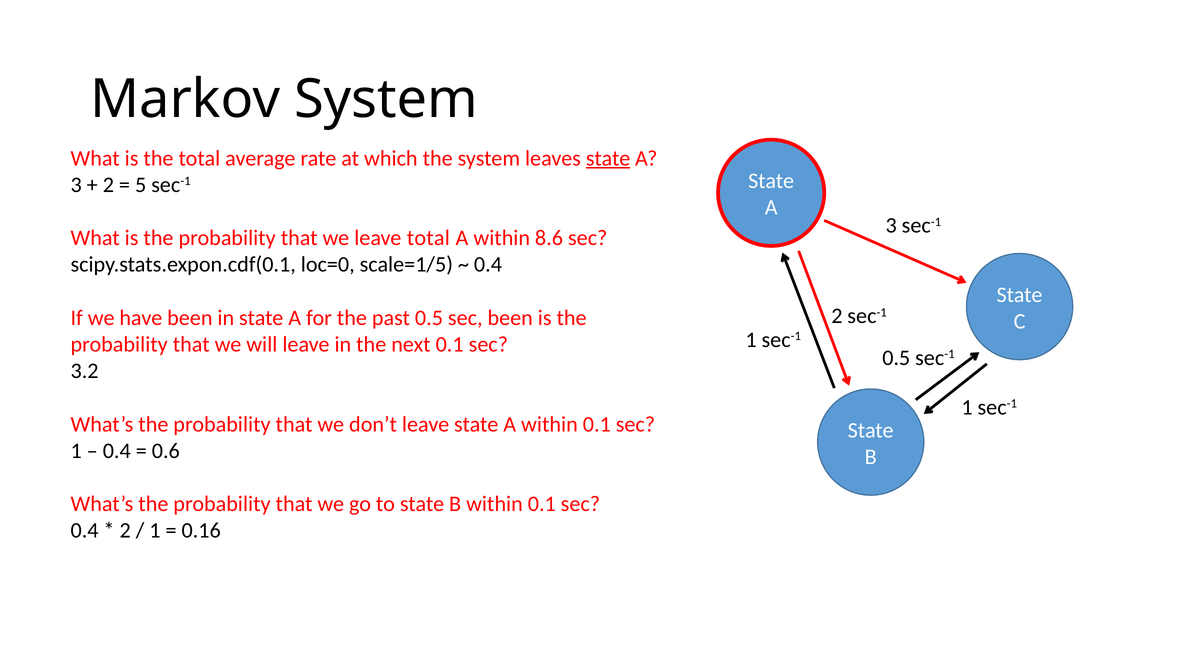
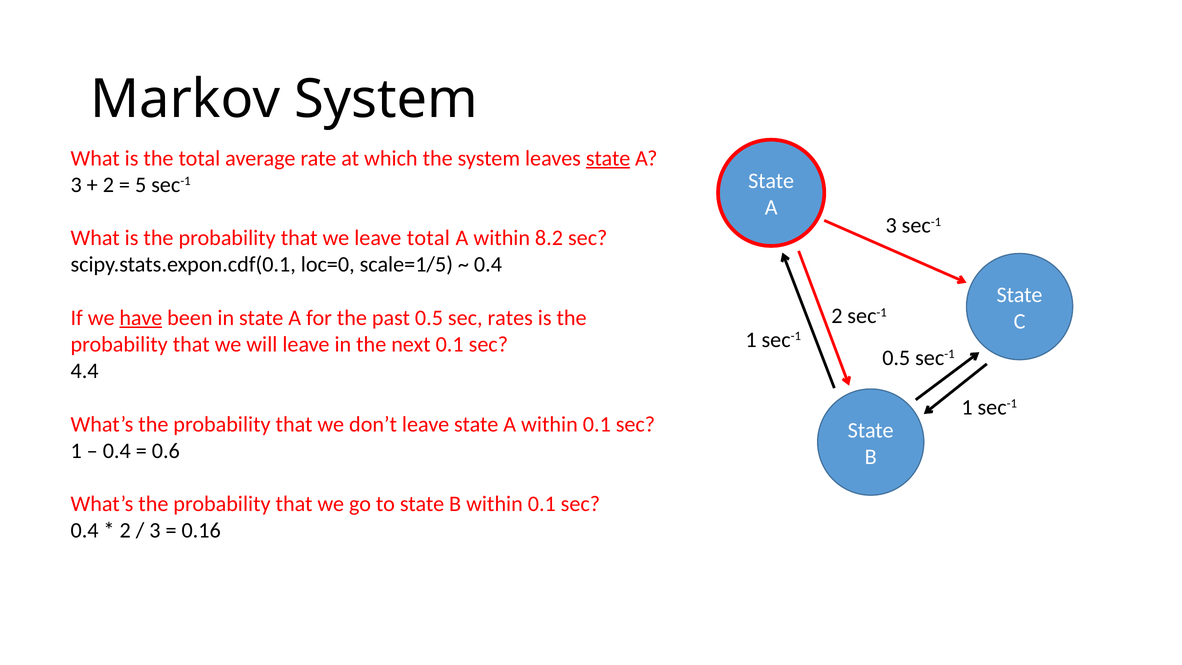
8.6: 8.6 -> 8.2
have underline: none -> present
sec been: been -> rates
3.2: 3.2 -> 4.4
1 at (155, 530): 1 -> 3
